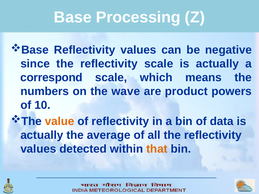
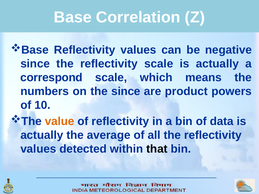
Processing: Processing -> Correlation
the wave: wave -> since
that colour: orange -> black
